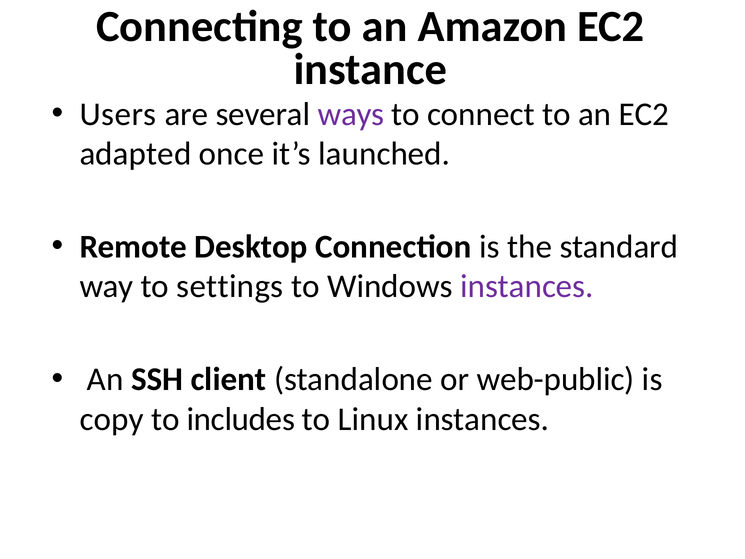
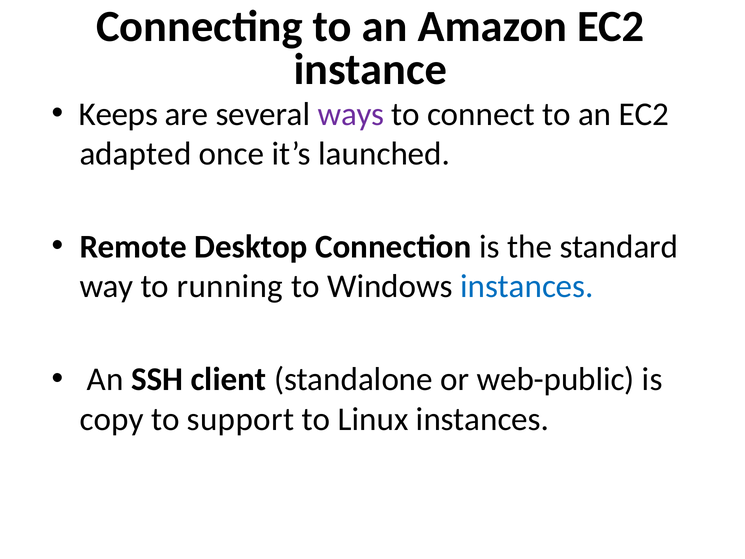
Users: Users -> Keeps
settings: settings -> running
instances at (527, 286) colour: purple -> blue
includes: includes -> support
